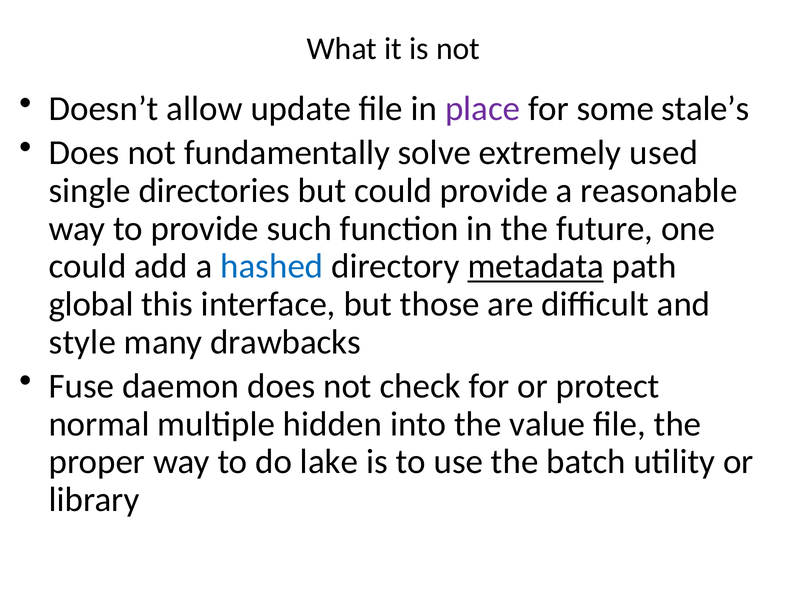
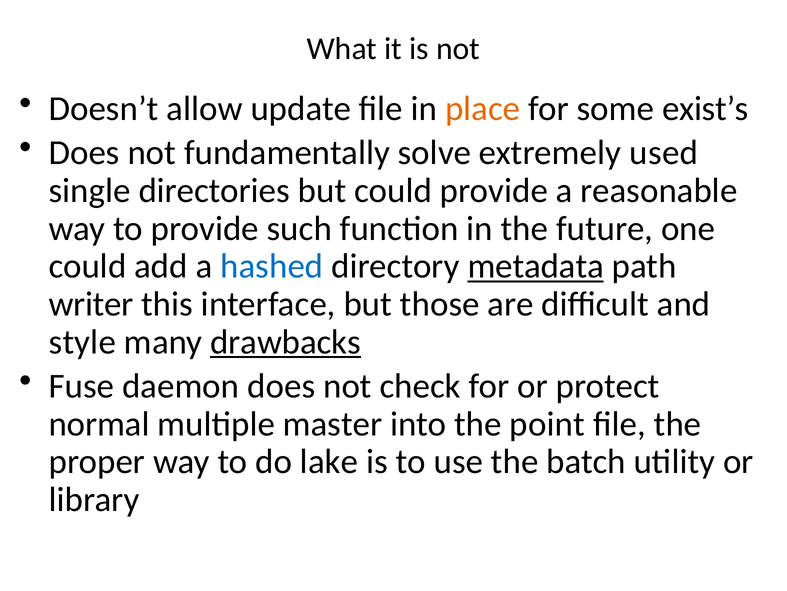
place colour: purple -> orange
stale’s: stale’s -> exist’s
global: global -> writer
drawbacks underline: none -> present
hidden: hidden -> master
value: value -> point
